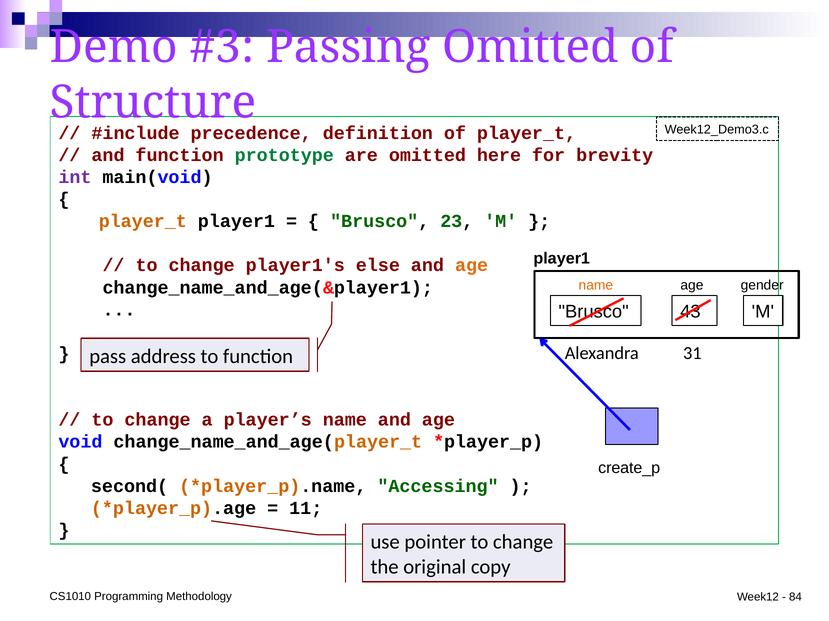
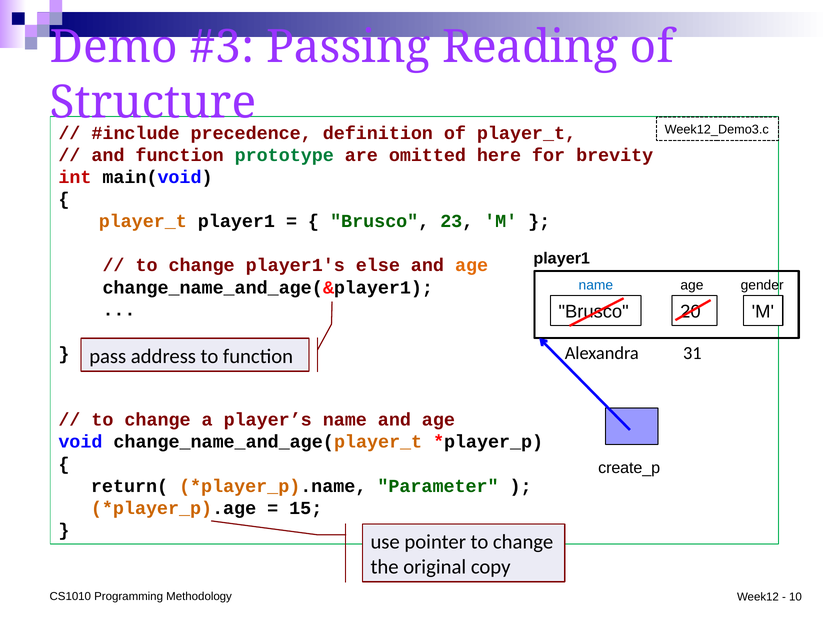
Passing Omitted: Omitted -> Reading
int colour: purple -> red
name at (596, 286) colour: orange -> blue
43: 43 -> 20
second(: second( -> return(
Accessing: Accessing -> Parameter
11: 11 -> 15
84: 84 -> 10
